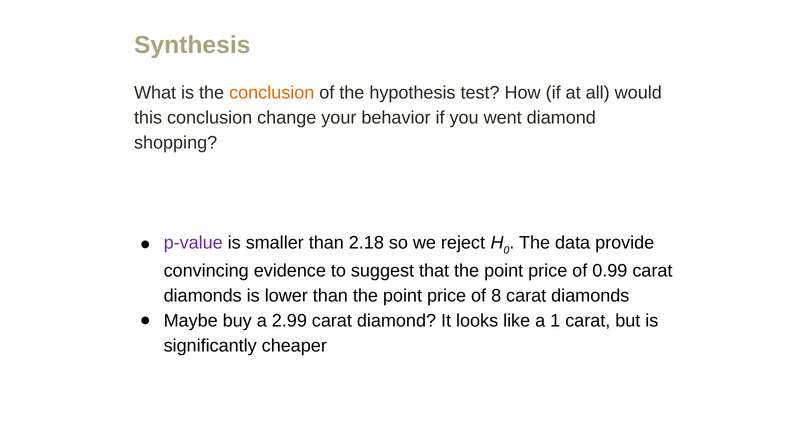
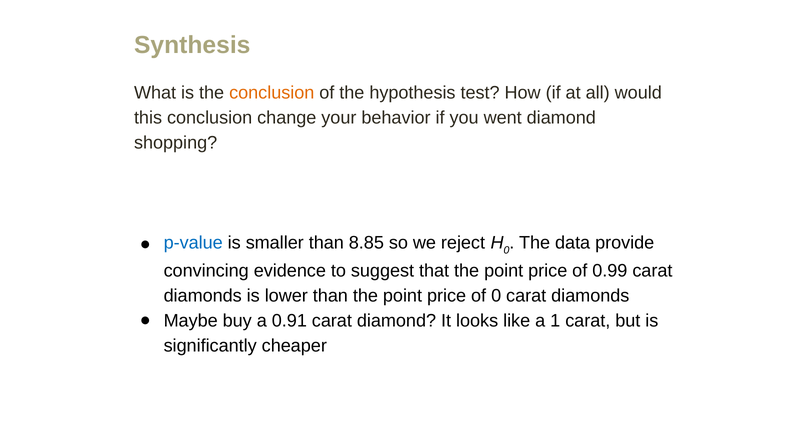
p-value colour: purple -> blue
2.18: 2.18 -> 8.85
of 8: 8 -> 0
2.99: 2.99 -> 0.91
